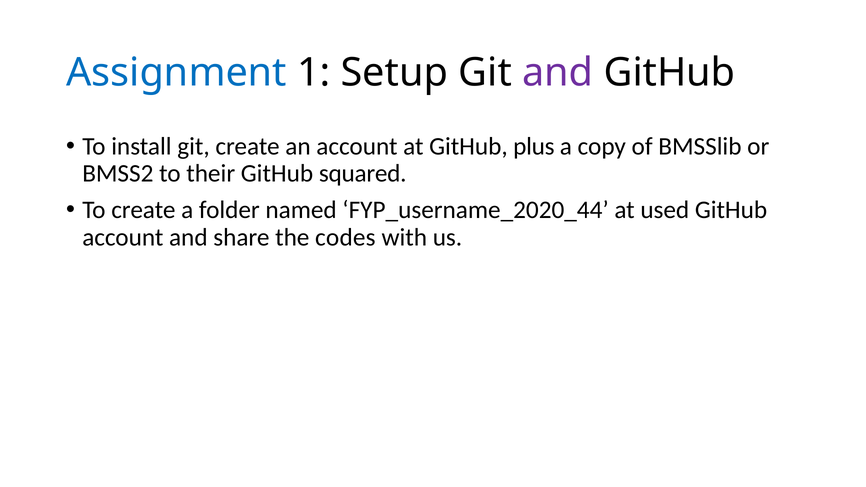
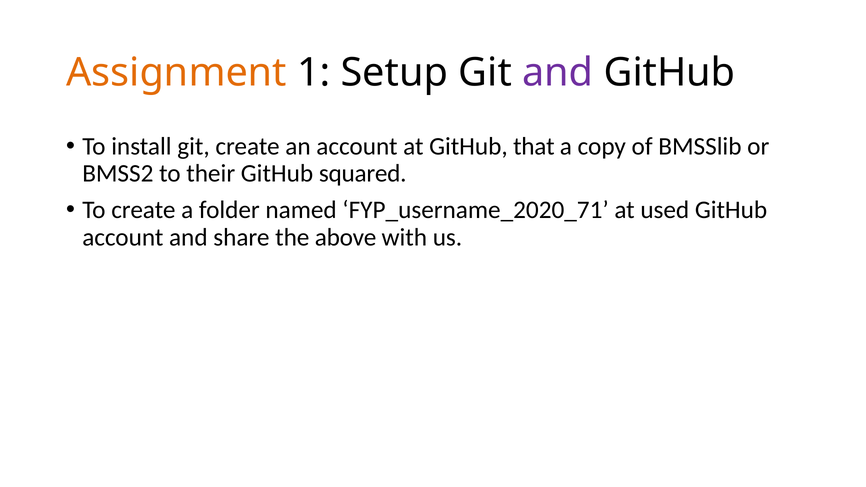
Assignment colour: blue -> orange
plus: plus -> that
FYP_username_2020_44: FYP_username_2020_44 -> FYP_username_2020_71
codes: codes -> above
